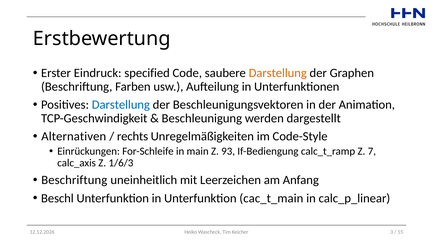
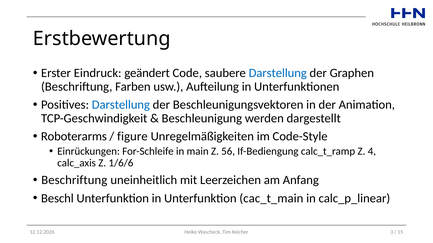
specified: specified -> geändert
Darstellung at (278, 73) colour: orange -> blue
Alternativen: Alternativen -> Roboterarms
rechts: rechts -> figure
93: 93 -> 56
7: 7 -> 4
1/6/3: 1/6/3 -> 1/6/6
